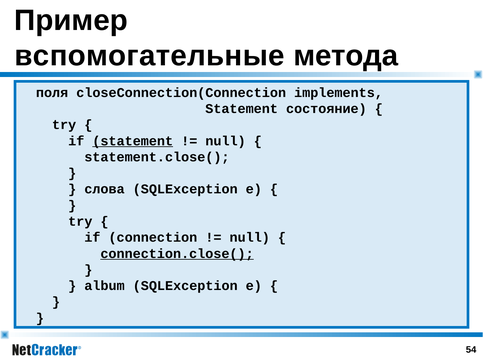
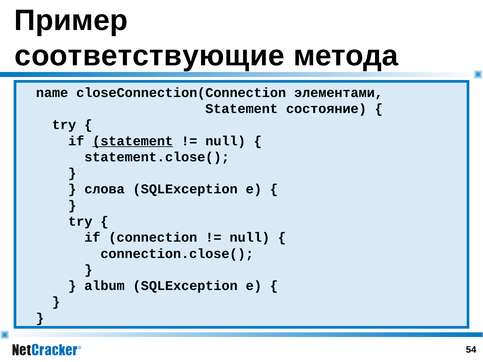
вспомогательные: вспомогательные -> соответствующие
поля: поля -> name
implements: implements -> элементами
connection.close( underline: present -> none
